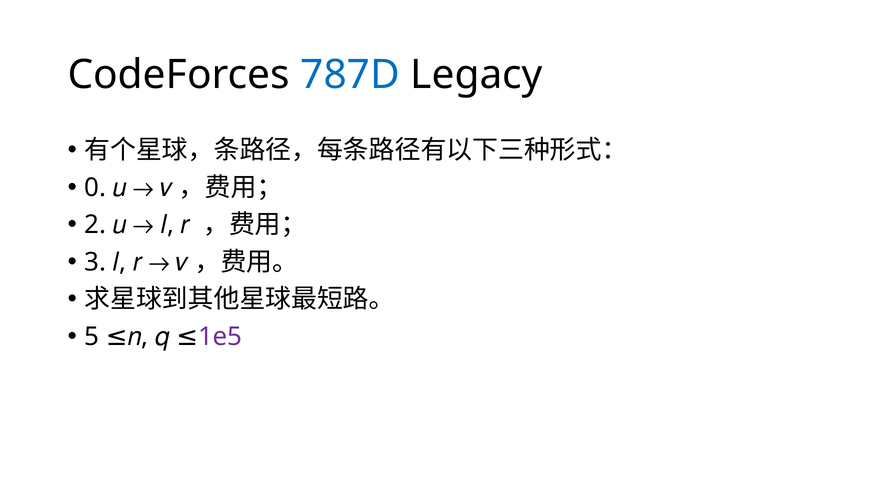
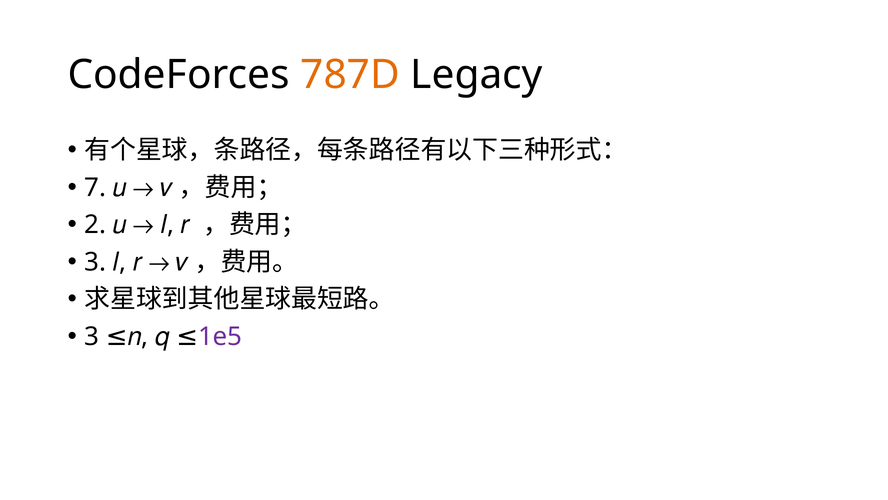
787D colour: blue -> orange
0: 0 -> 7
5 at (92, 336): 5 -> 3
